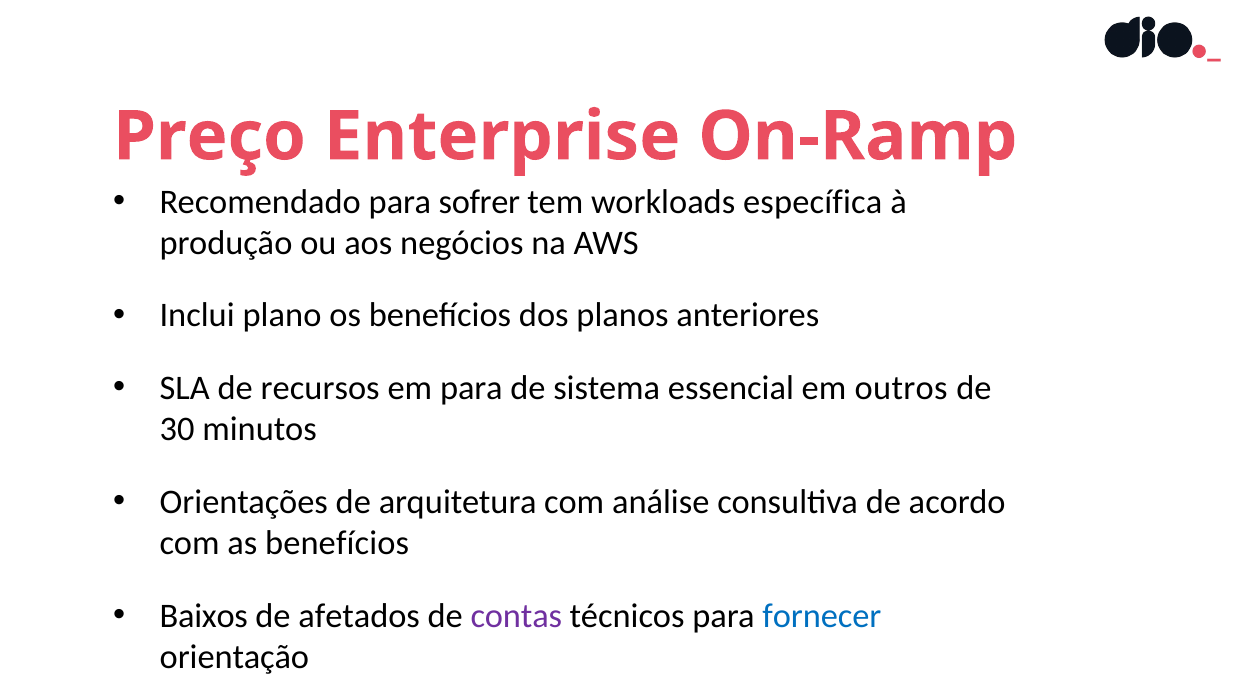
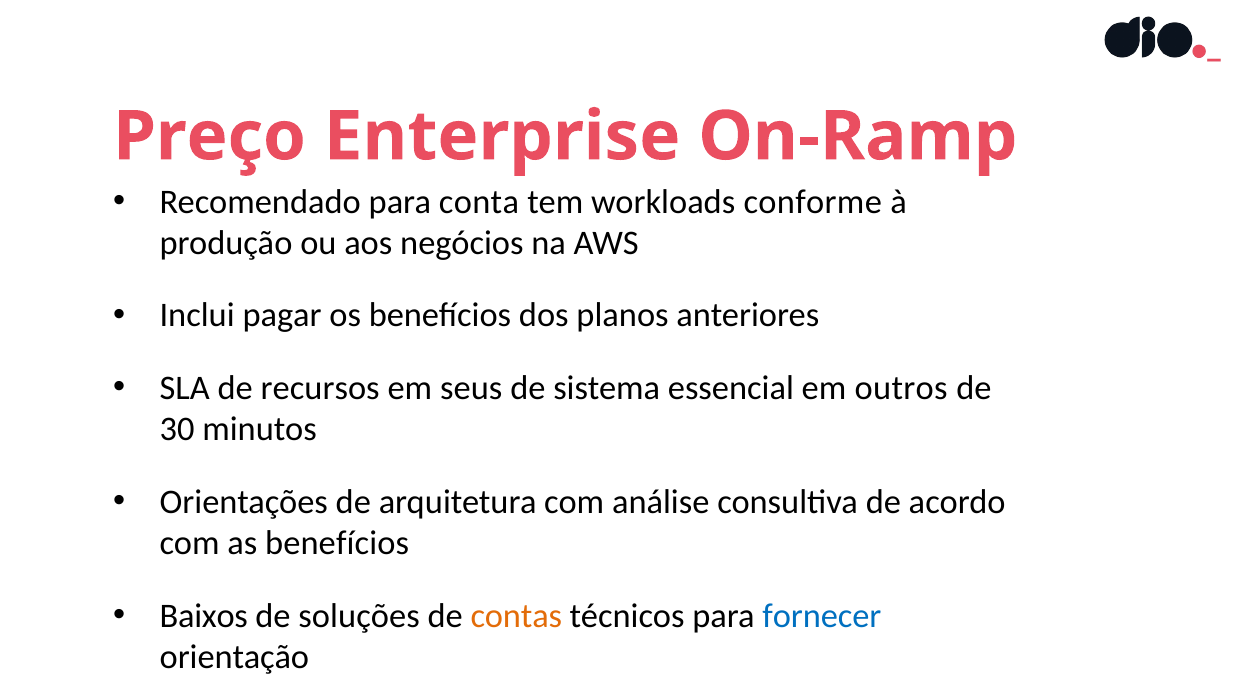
sofrer: sofrer -> conta
específica: específica -> conforme
plano: plano -> pagar
em para: para -> seus
afetados: afetados -> soluções
contas colour: purple -> orange
